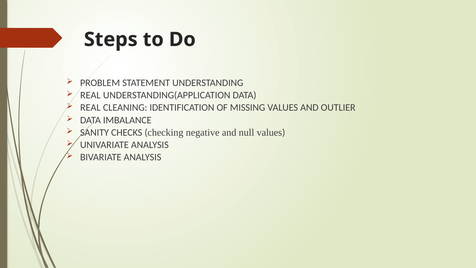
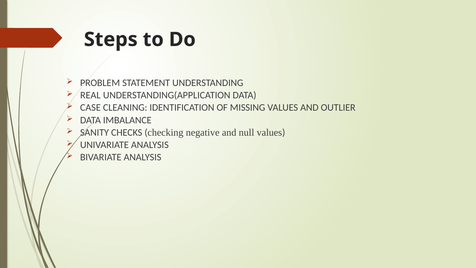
REAL at (90, 108): REAL -> CASE
